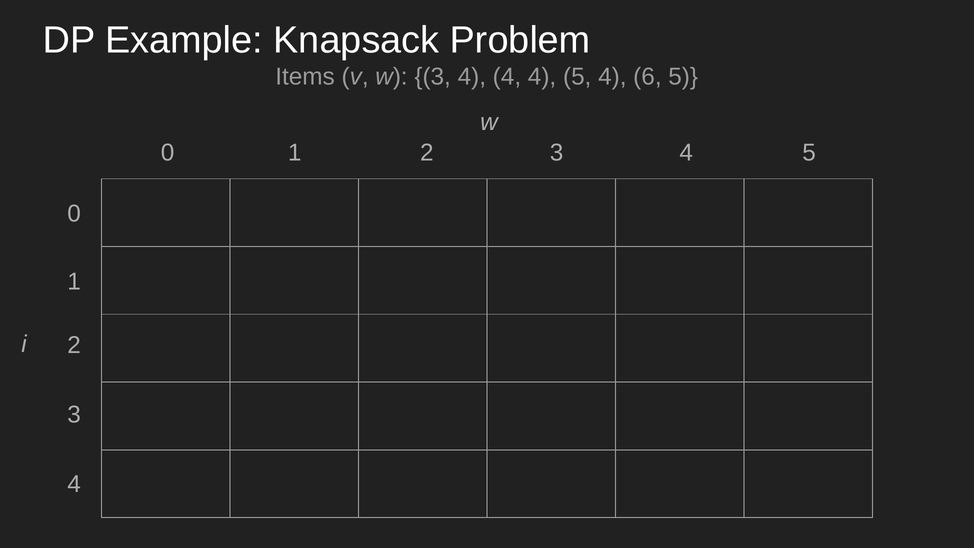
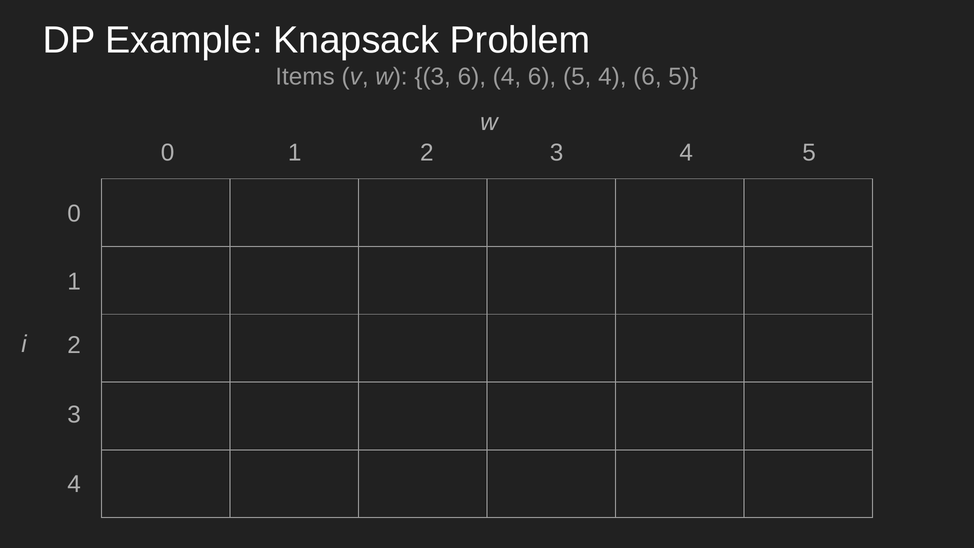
w 3 4: 4 -> 6
4 at (542, 77): 4 -> 6
